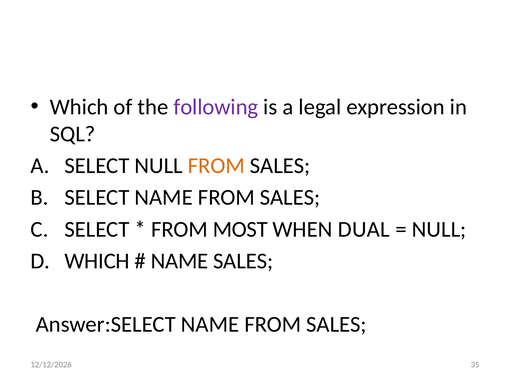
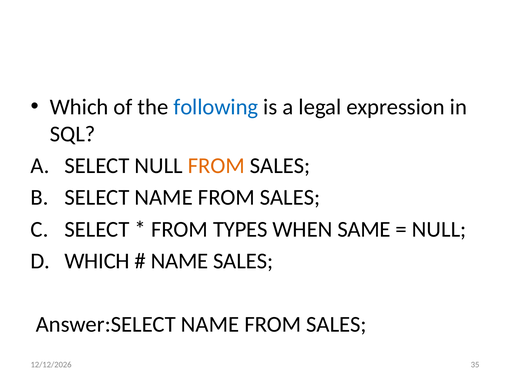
following colour: purple -> blue
MOST: MOST -> TYPES
DUAL: DUAL -> SAME
